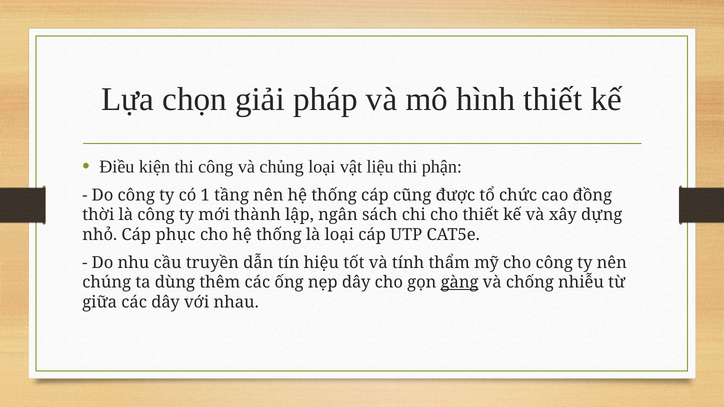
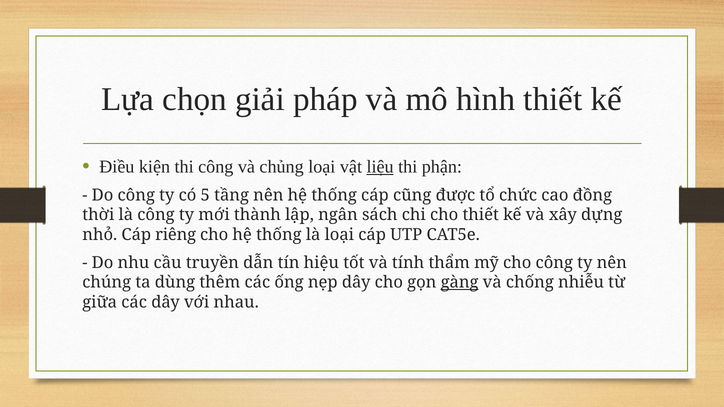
liệu underline: none -> present
1: 1 -> 5
phục: phục -> riêng
